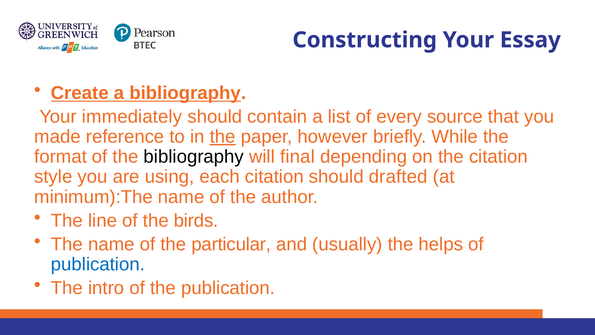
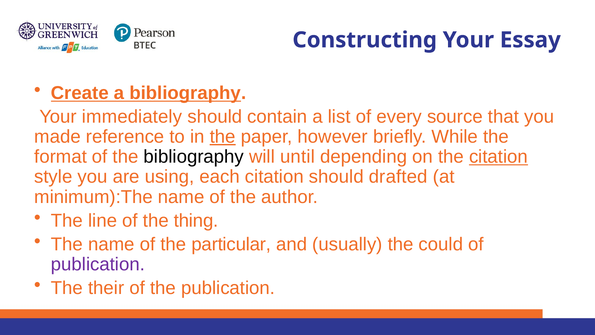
final: final -> until
citation at (498, 157) underline: none -> present
birds: birds -> thing
helps: helps -> could
publication at (98, 264) colour: blue -> purple
intro: intro -> their
